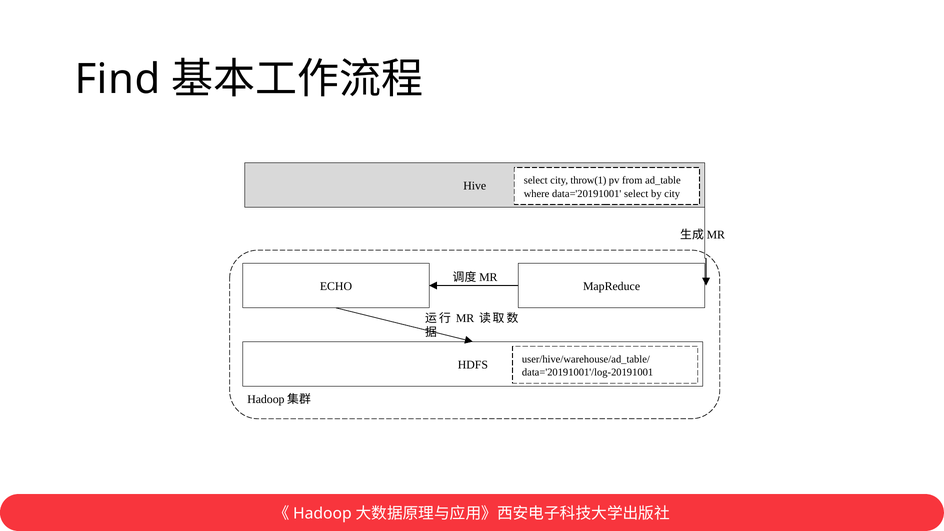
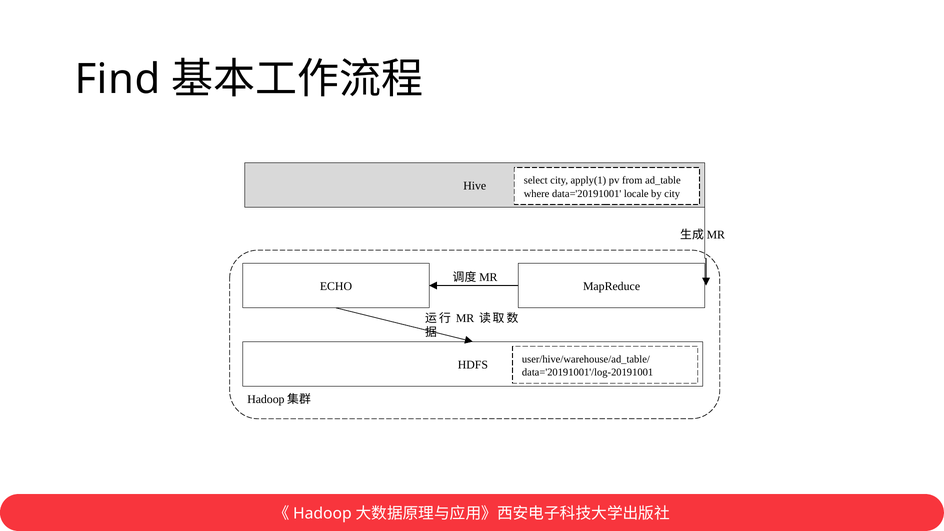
throw(1: throw(1 -> apply(1
data='20191001 select: select -> locale
